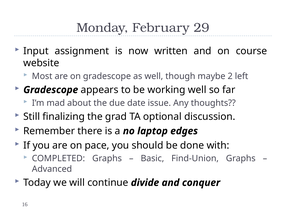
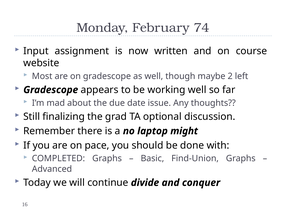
29: 29 -> 74
edges: edges -> might
